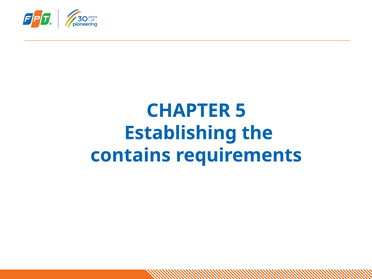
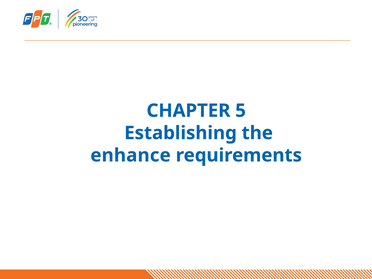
contains: contains -> enhance
